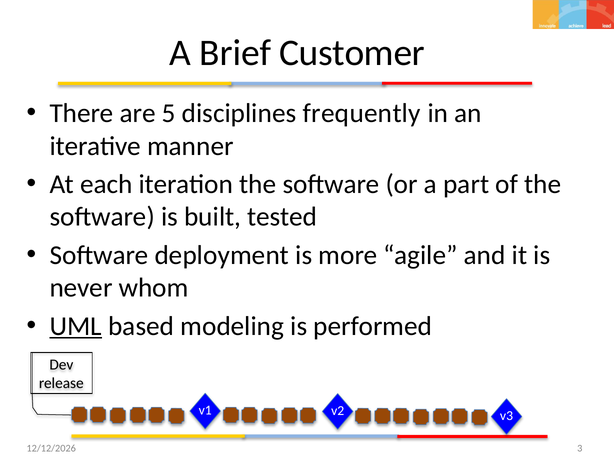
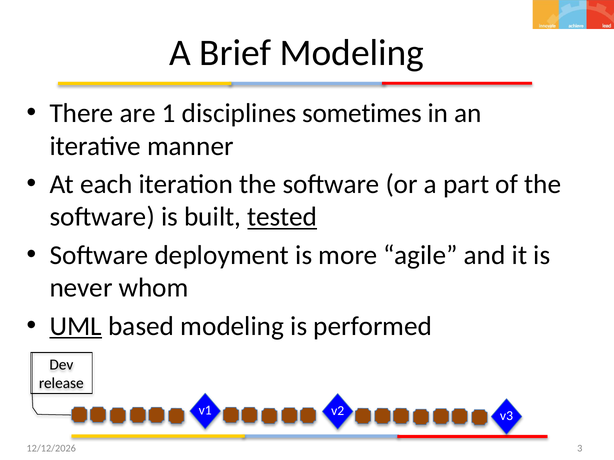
Brief Customer: Customer -> Modeling
5: 5 -> 1
frequently: frequently -> sometimes
tested underline: none -> present
